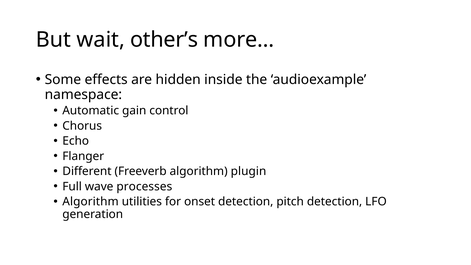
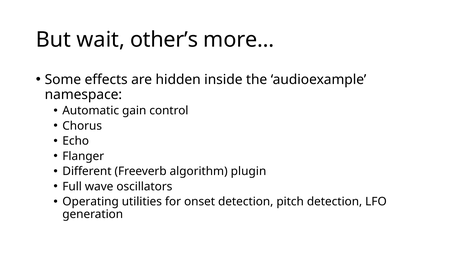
processes: processes -> oscillators
Algorithm at (91, 202): Algorithm -> Operating
